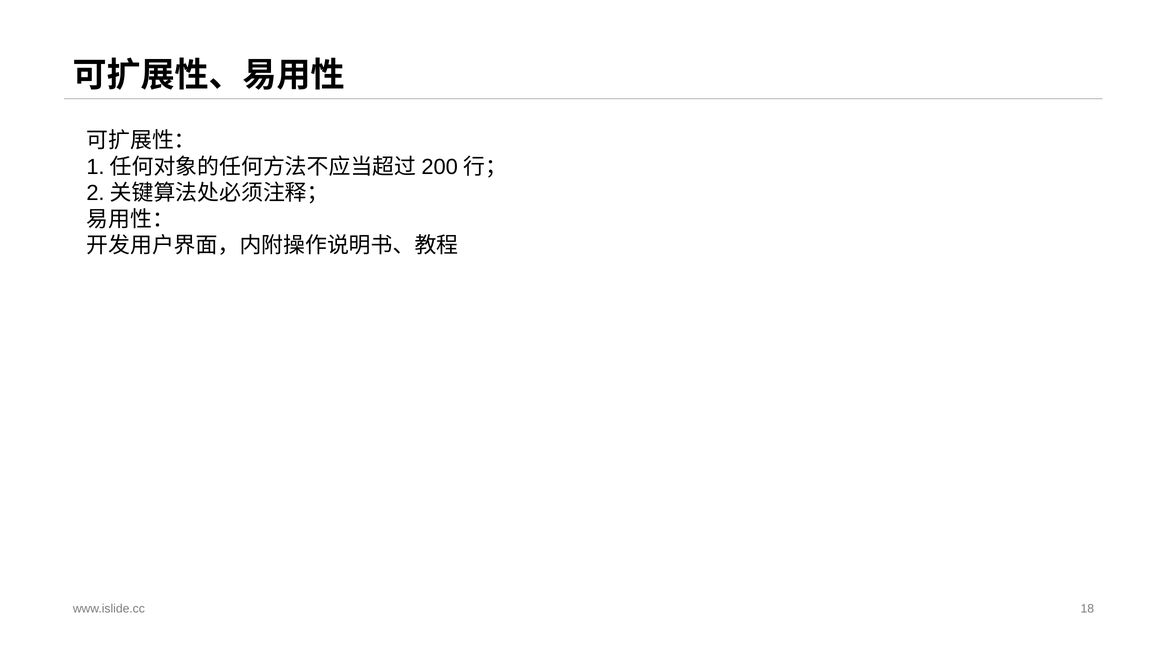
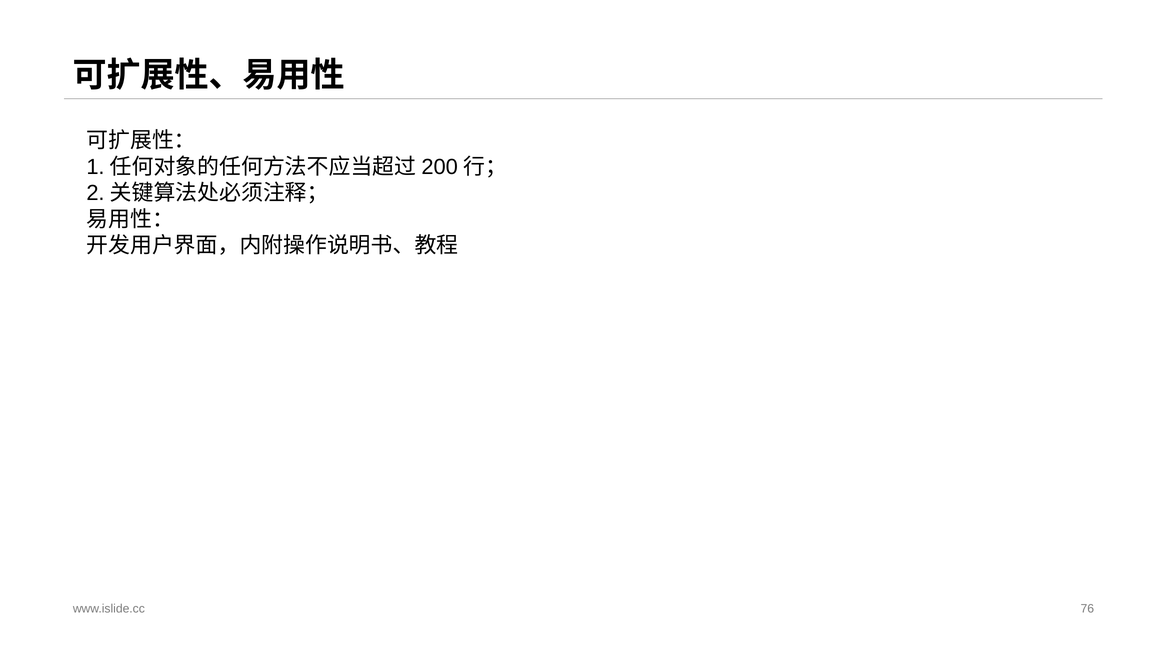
18: 18 -> 76
